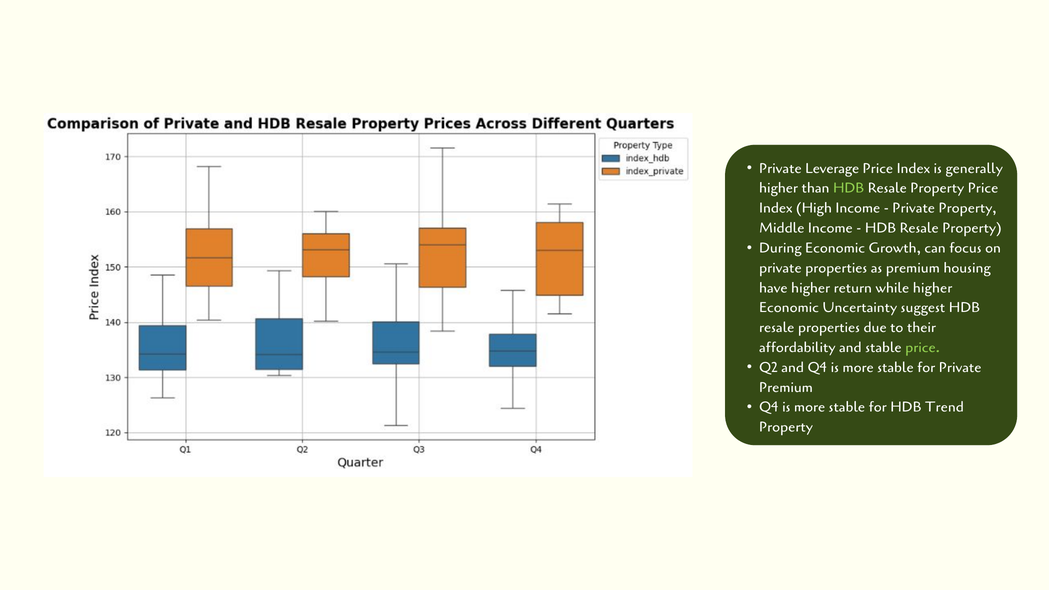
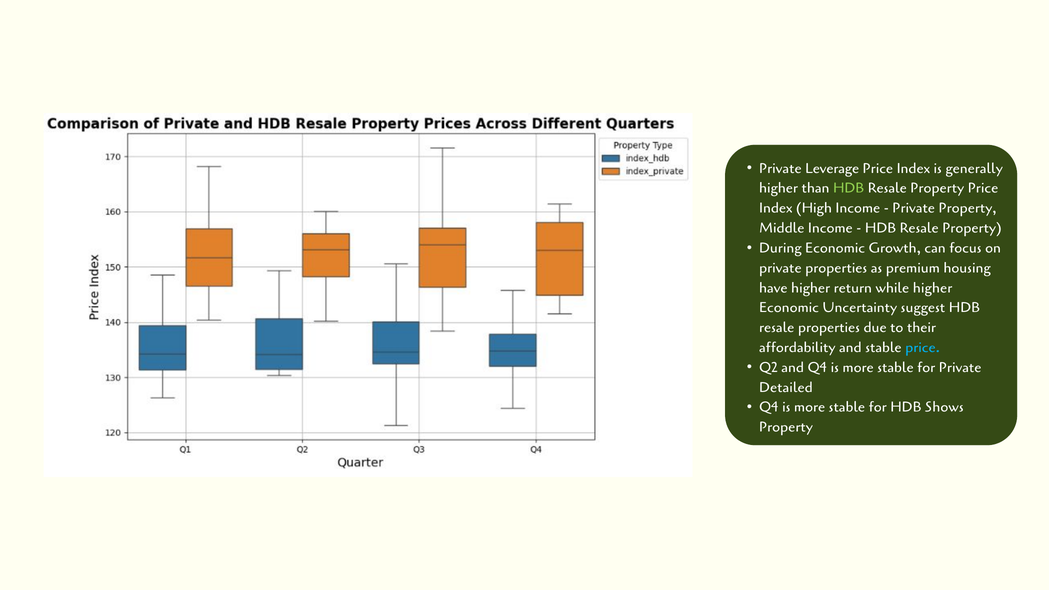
price at (922, 348) colour: light green -> light blue
Premium at (786, 387): Premium -> Detailed
Trend: Trend -> Shows
